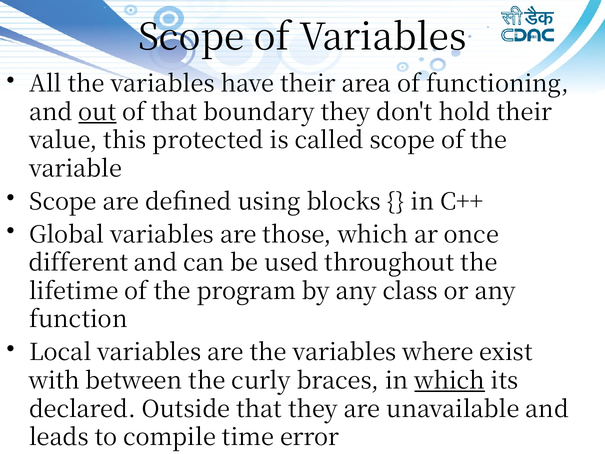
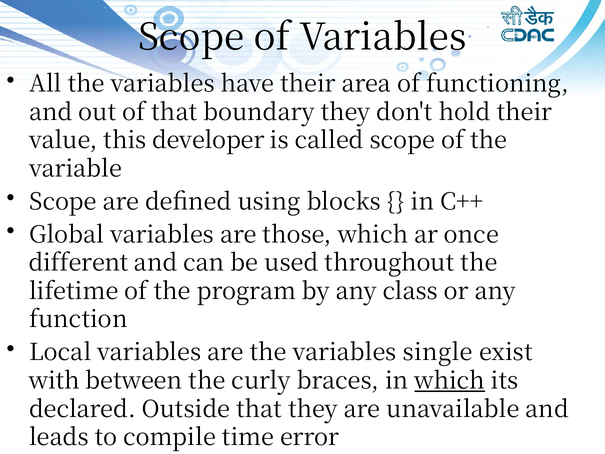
out underline: present -> none
protected: protected -> developer
where: where -> single
